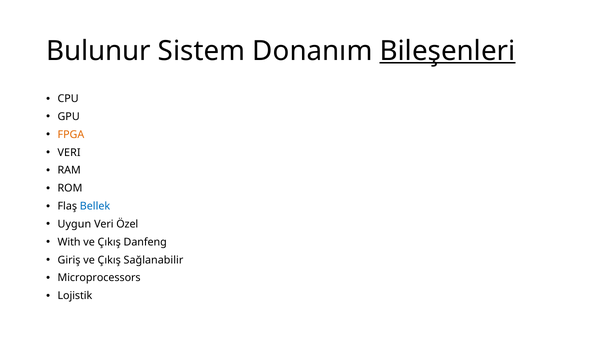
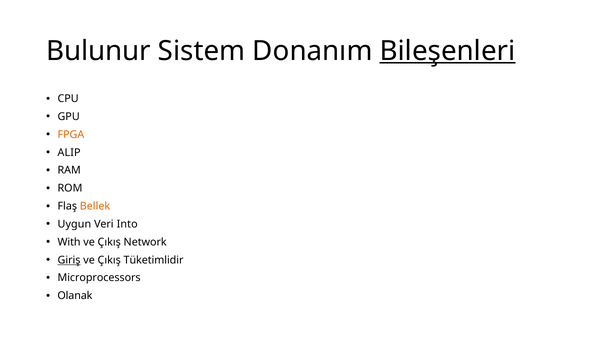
VERI at (69, 152): VERI -> ALIP
Bellek colour: blue -> orange
Özel: Özel -> Into
Danfeng: Danfeng -> Network
Giriş underline: none -> present
Sağlanabilir: Sağlanabilir -> Tüketimlidir
Lojistik: Lojistik -> Olanak
